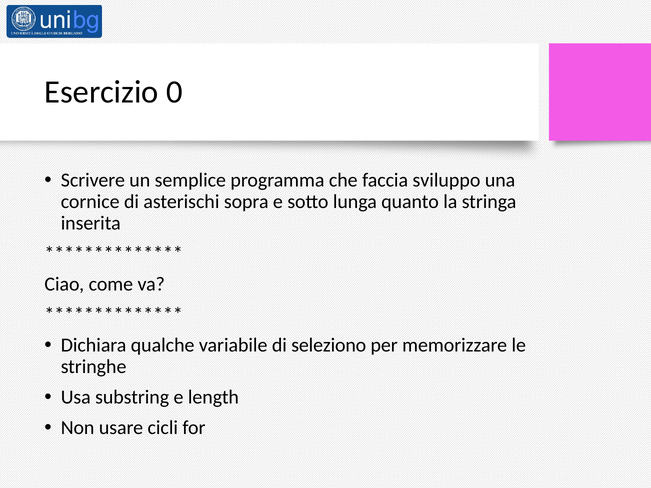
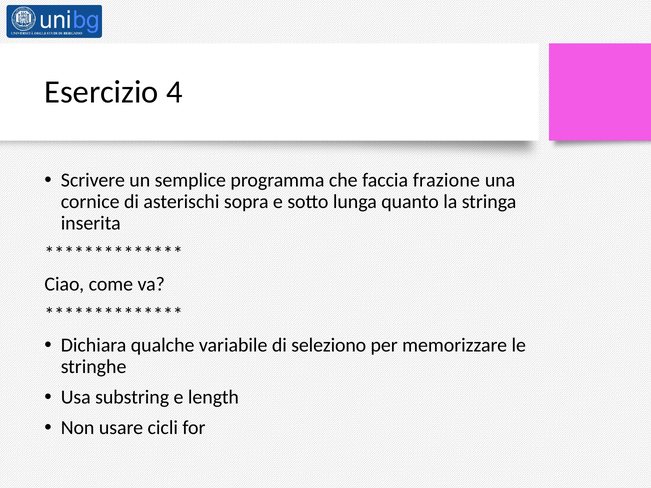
0: 0 -> 4
sviluppo: sviluppo -> frazione
